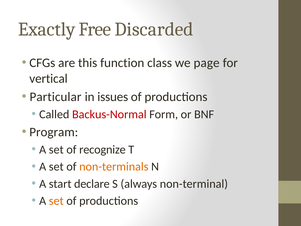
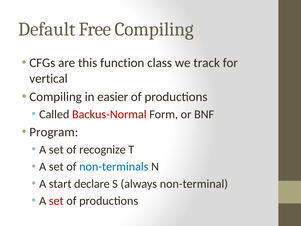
Exactly: Exactly -> Default
Free Discarded: Discarded -> Compiling
page: page -> track
Particular at (56, 97): Particular -> Compiling
issues: issues -> easier
non-terminals colour: orange -> blue
set at (56, 201) colour: orange -> red
